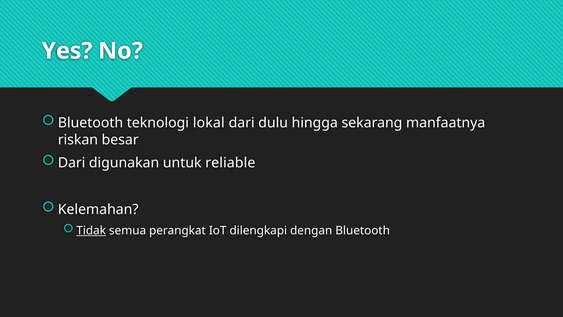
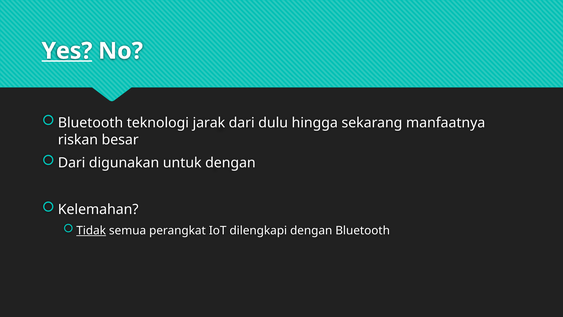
Yes underline: none -> present
lokal: lokal -> jarak
untuk reliable: reliable -> dengan
